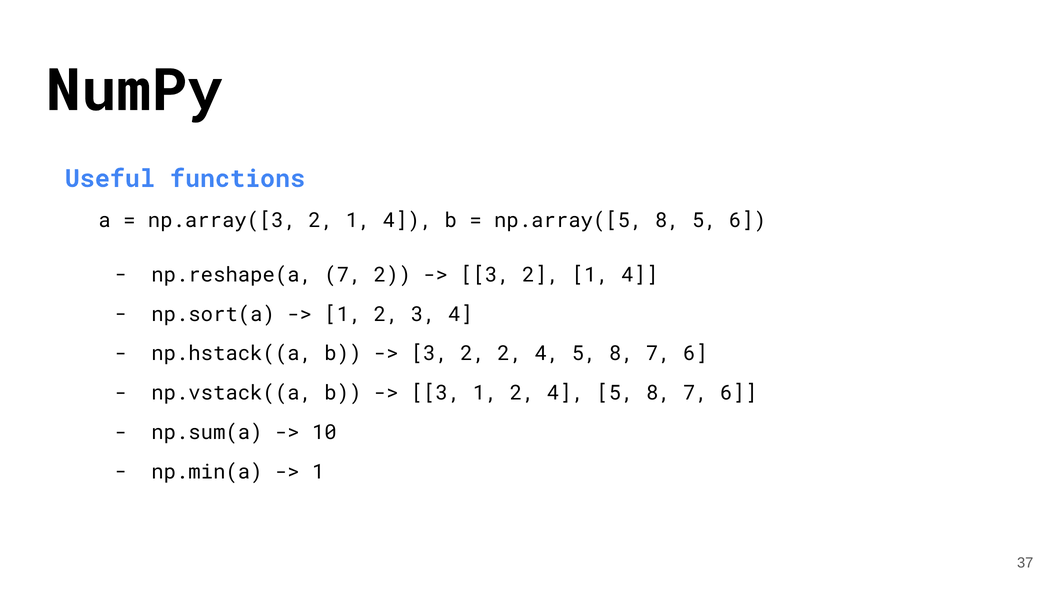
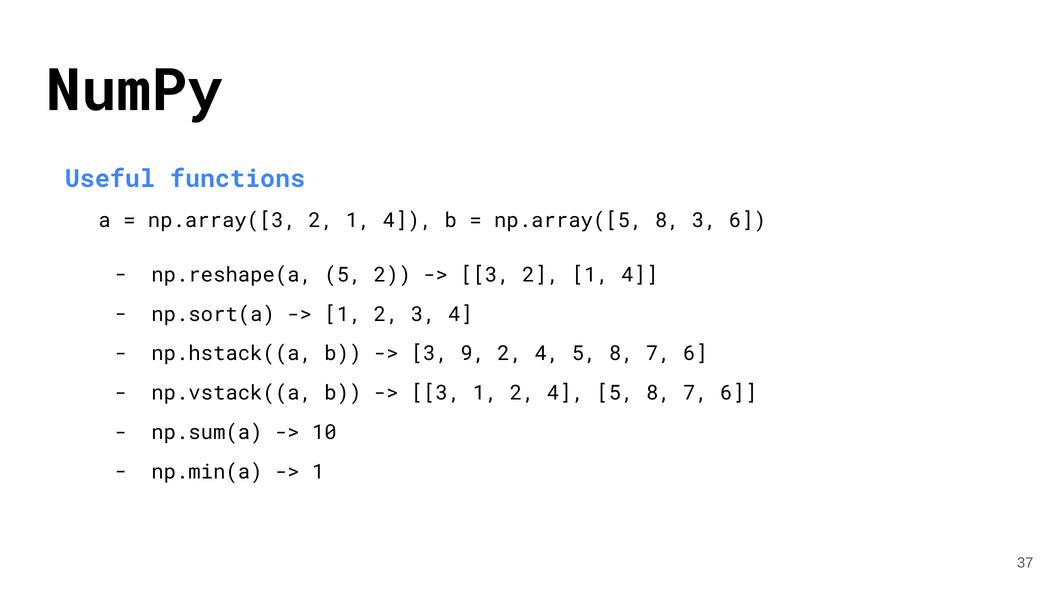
8 5: 5 -> 3
np.reshape(a 7: 7 -> 5
2 at (473, 354): 2 -> 9
